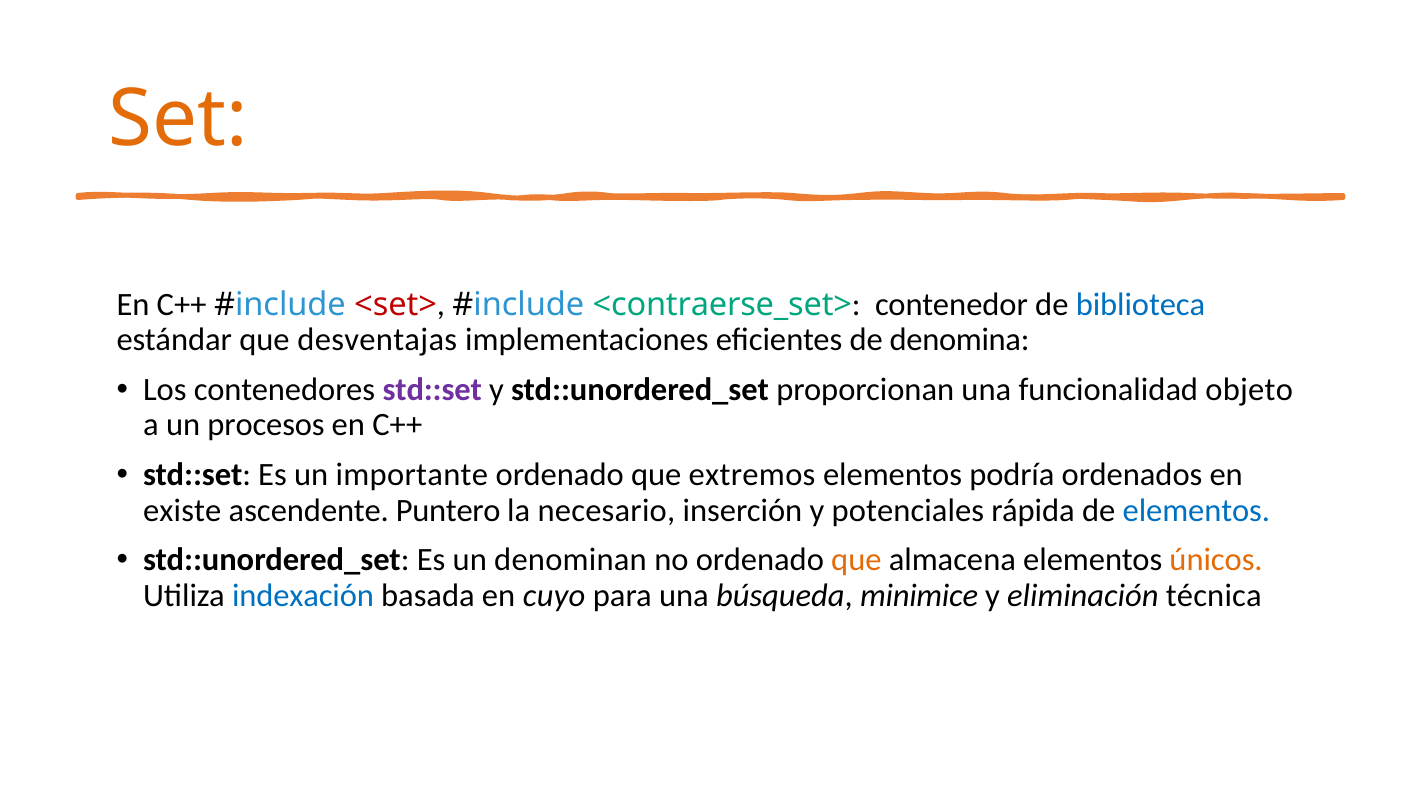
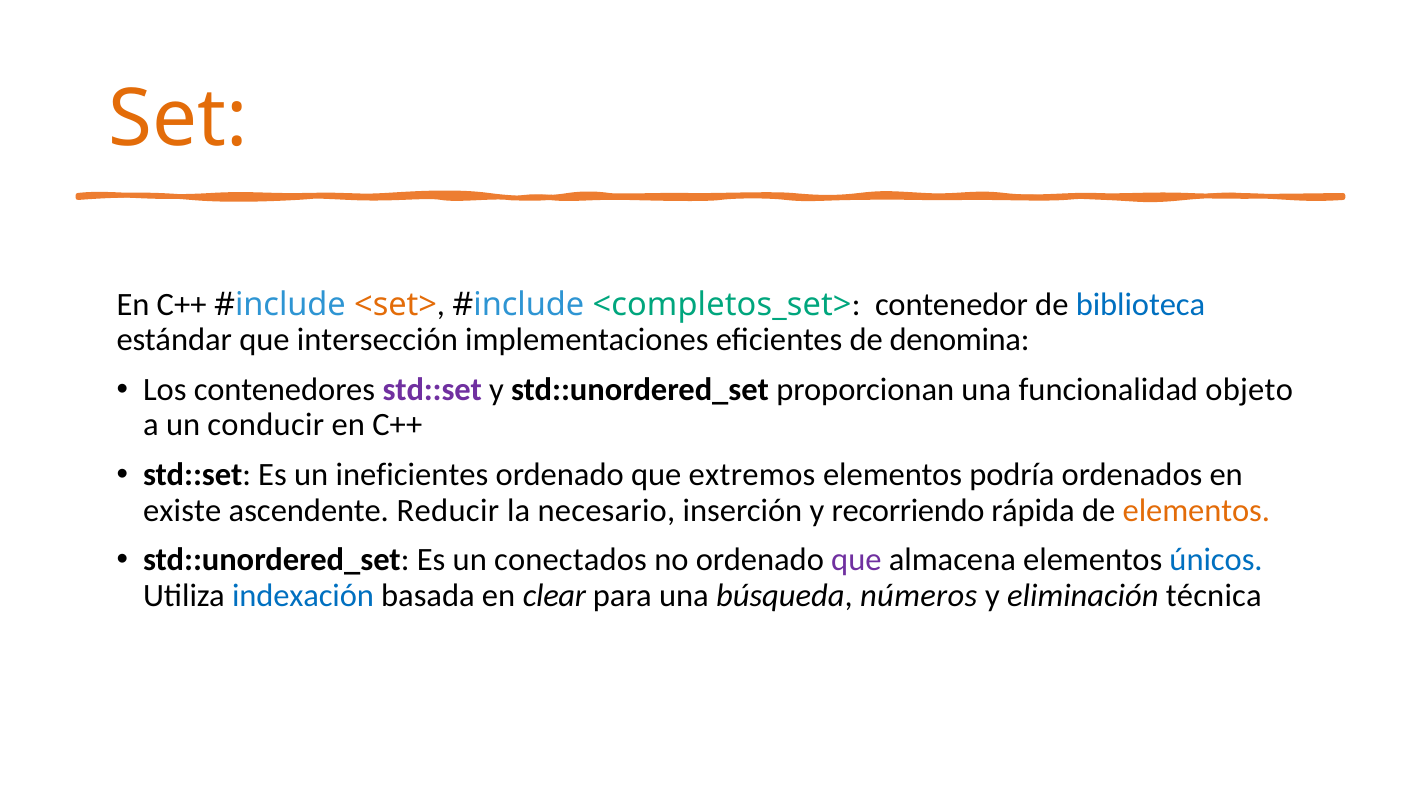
<set> colour: red -> orange
<contraerse_set>: <contraerse_set> -> <completos_set>
desventajas: desventajas -> intersección
procesos: procesos -> conducir
importante: importante -> ineficientes
Puntero: Puntero -> Reducir
potenciales: potenciales -> recorriendo
elementos at (1196, 510) colour: blue -> orange
denominan: denominan -> conectados
que at (856, 560) colour: orange -> purple
únicos colour: orange -> blue
cuyo: cuyo -> clear
minimice: minimice -> números
